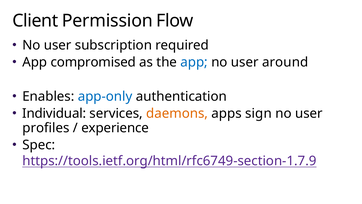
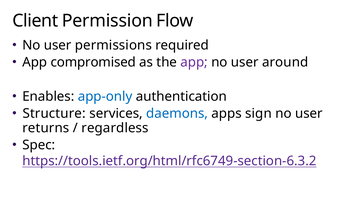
subscription: subscription -> permissions
app at (194, 62) colour: blue -> purple
Individual: Individual -> Structure
daemons colour: orange -> blue
profiles: profiles -> returns
experience: experience -> regardless
https://tools.ietf.org/html/rfc6749-section-1.7.9: https://tools.ietf.org/html/rfc6749-section-1.7.9 -> https://tools.ietf.org/html/rfc6749-section-6.3.2
